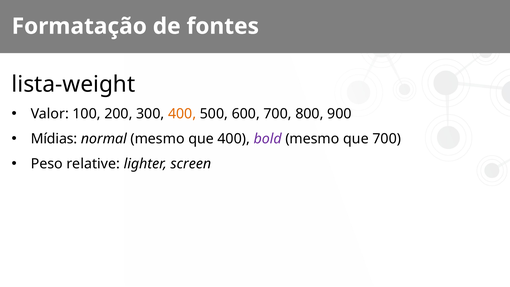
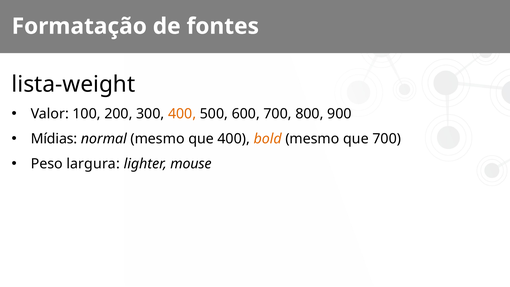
bold colour: purple -> orange
relative: relative -> largura
screen: screen -> mouse
